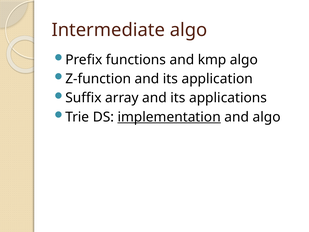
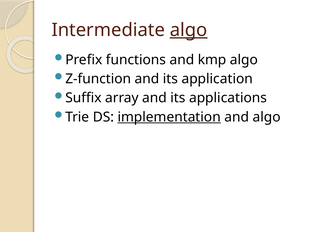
algo at (189, 30) underline: none -> present
